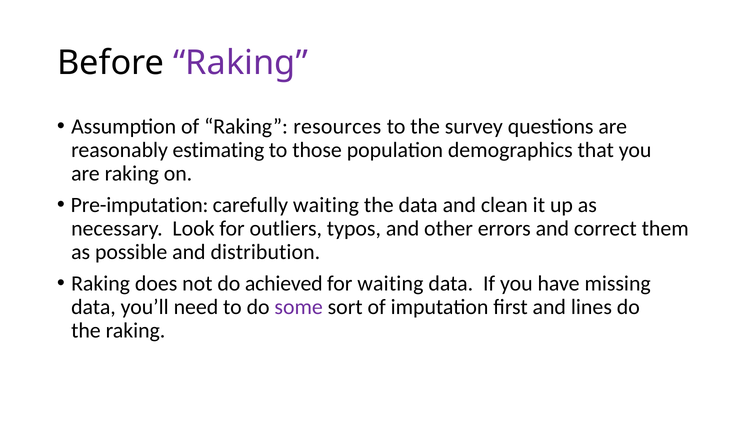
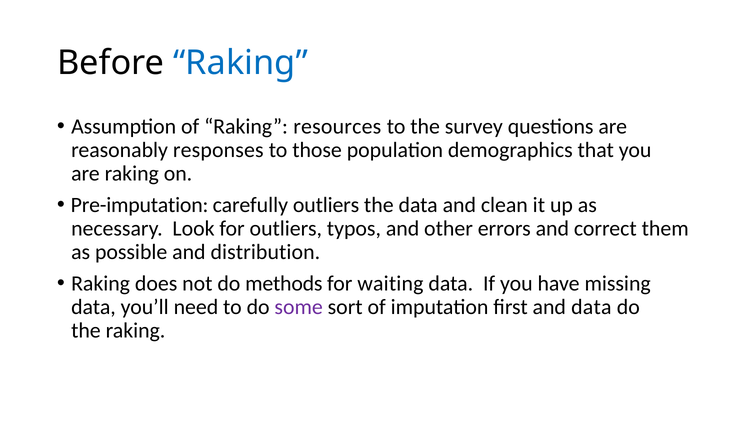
Raking at (240, 63) colour: purple -> blue
estimating: estimating -> responses
carefully waiting: waiting -> outliers
achieved: achieved -> methods
and lines: lines -> data
